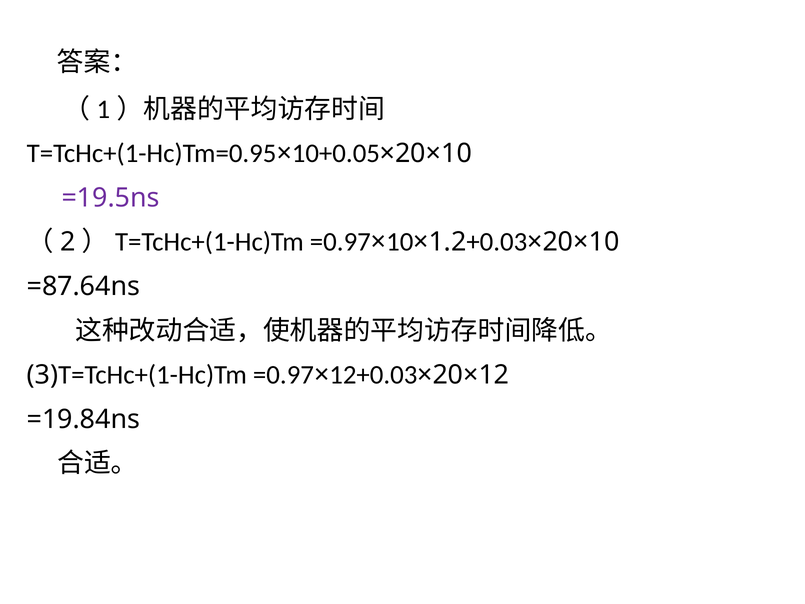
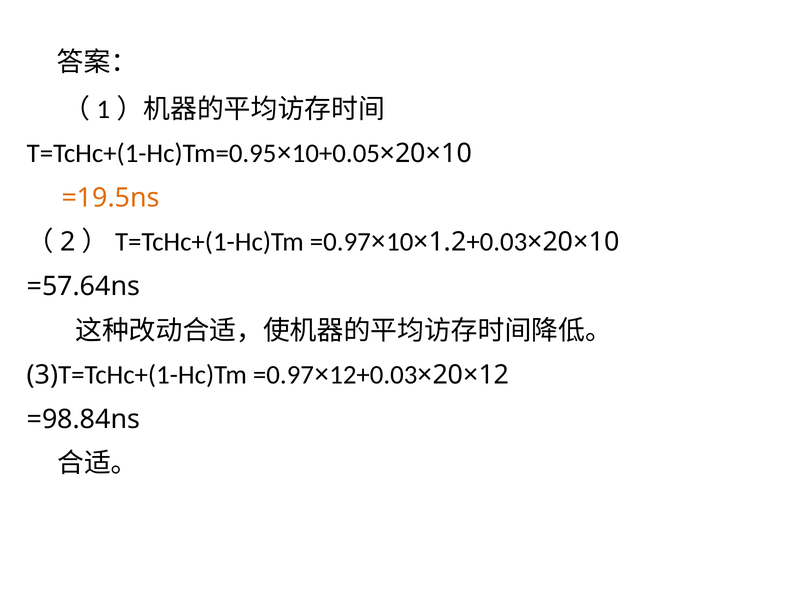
=19.5ns colour: purple -> orange
=87.64ns: =87.64ns -> =57.64ns
=19.84ns: =19.84ns -> =98.84ns
